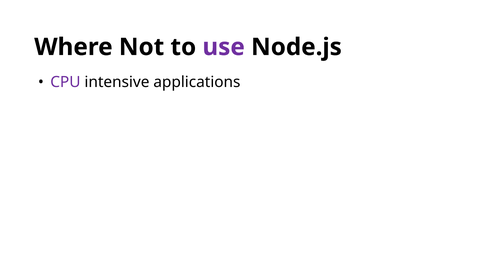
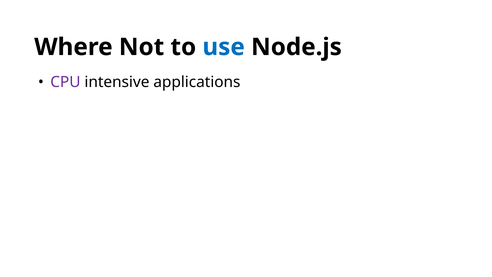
use colour: purple -> blue
